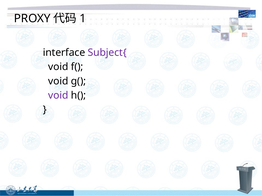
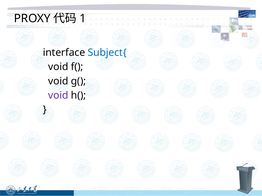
Subject{ colour: purple -> blue
